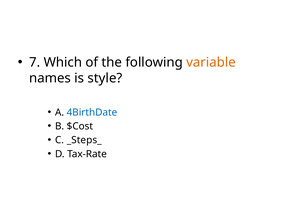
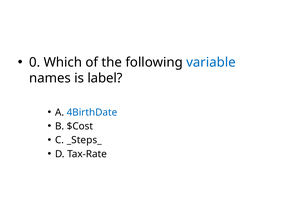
7: 7 -> 0
variable colour: orange -> blue
style: style -> label
